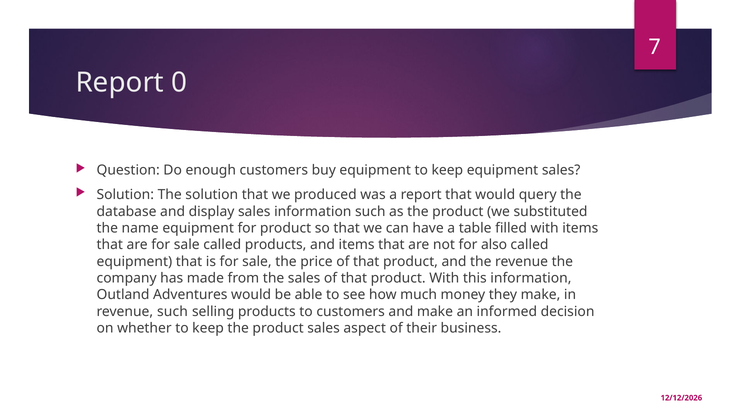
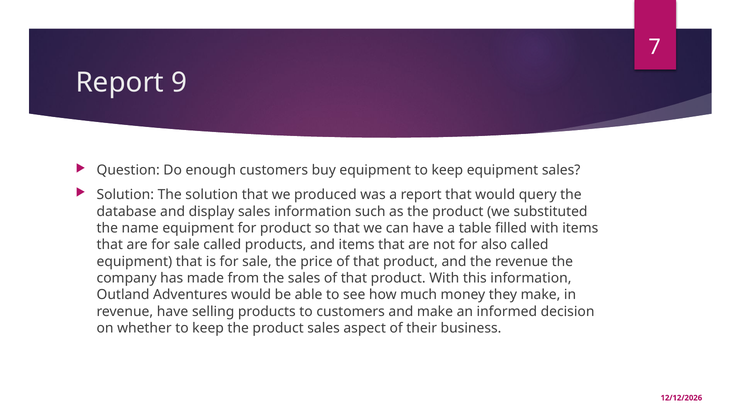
0: 0 -> 9
revenue such: such -> have
